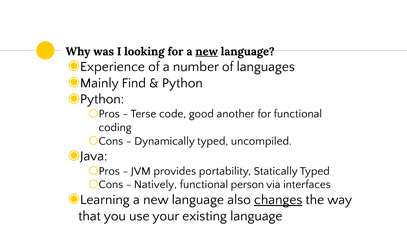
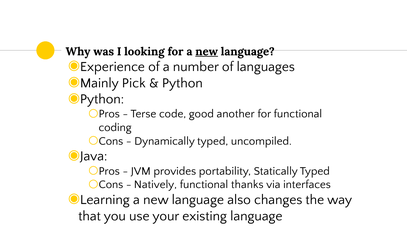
Find: Find -> Pick
person: person -> thanks
changes underline: present -> none
